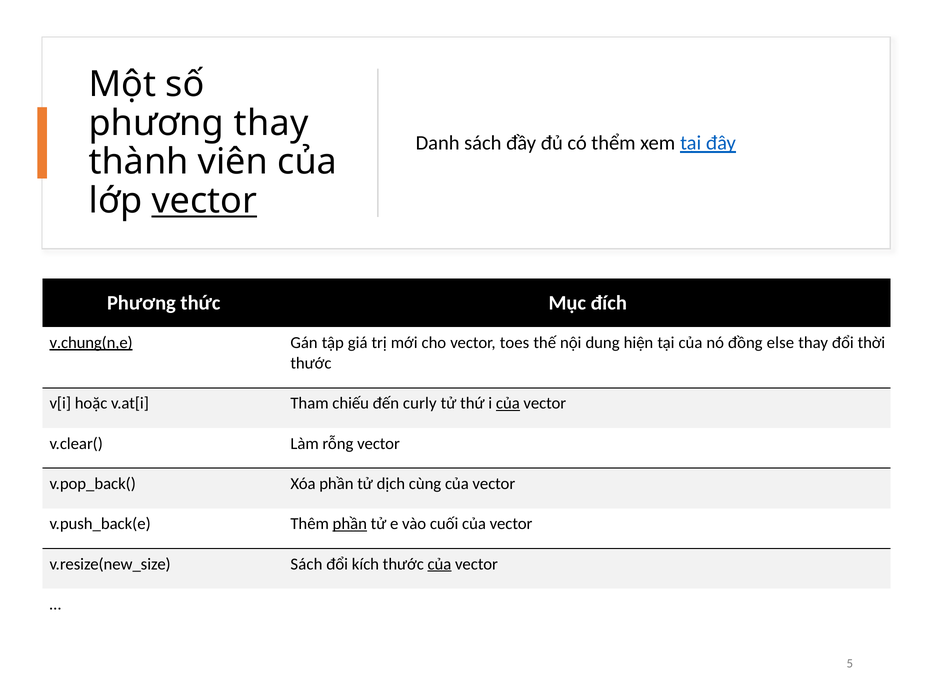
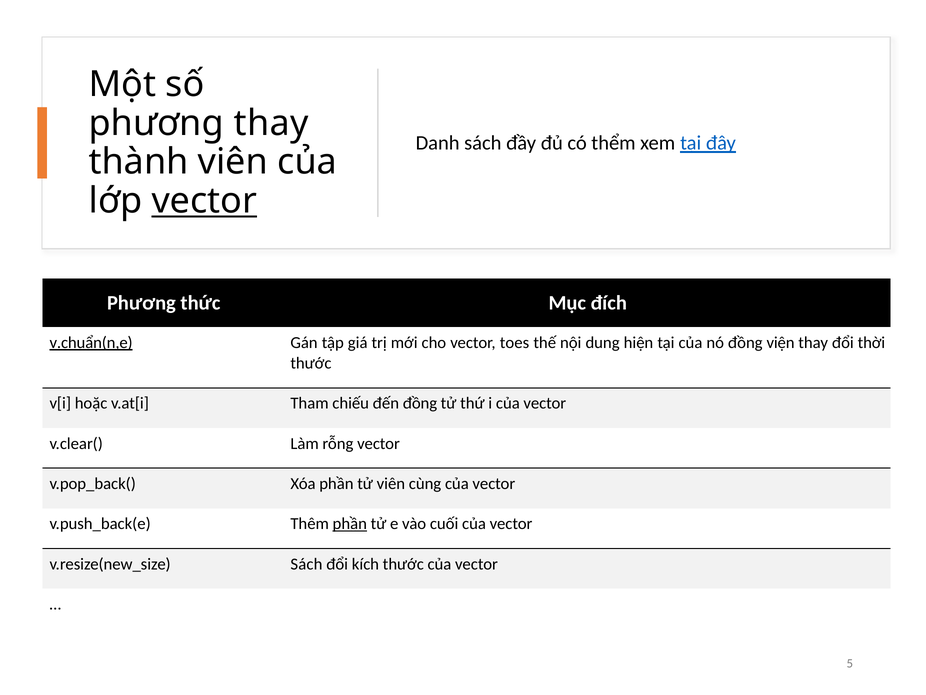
v.chung(n,e: v.chung(n,e -> v.chuẩn(n,e
else: else -> viện
đến curly: curly -> đồng
của at (508, 403) underline: present -> none
tử dịch: dịch -> viên
của at (439, 564) underline: present -> none
